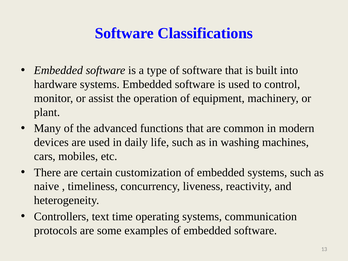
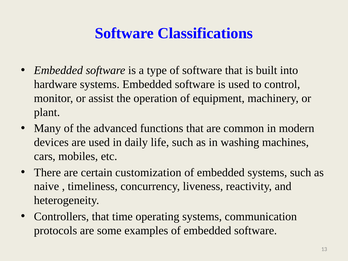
Controllers text: text -> that
